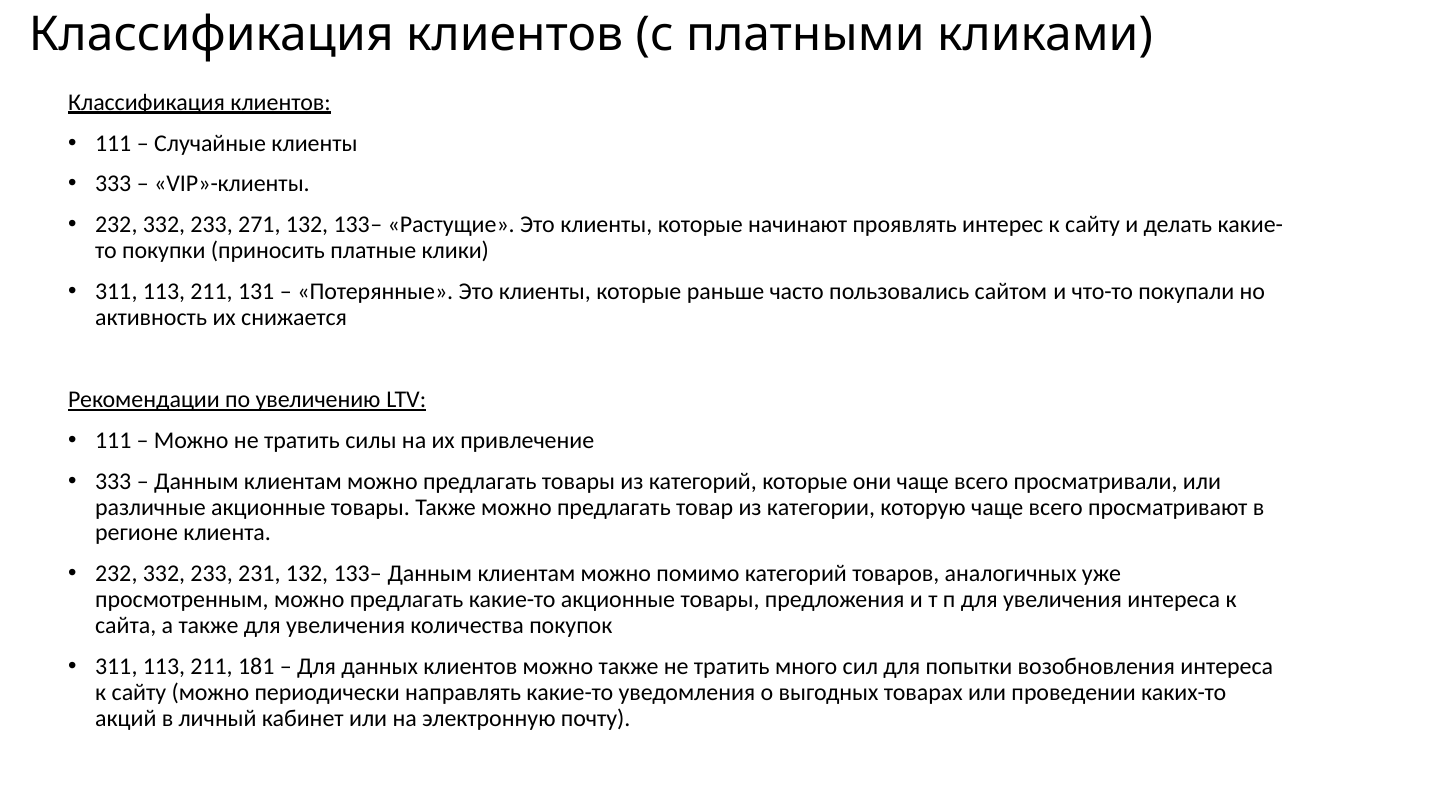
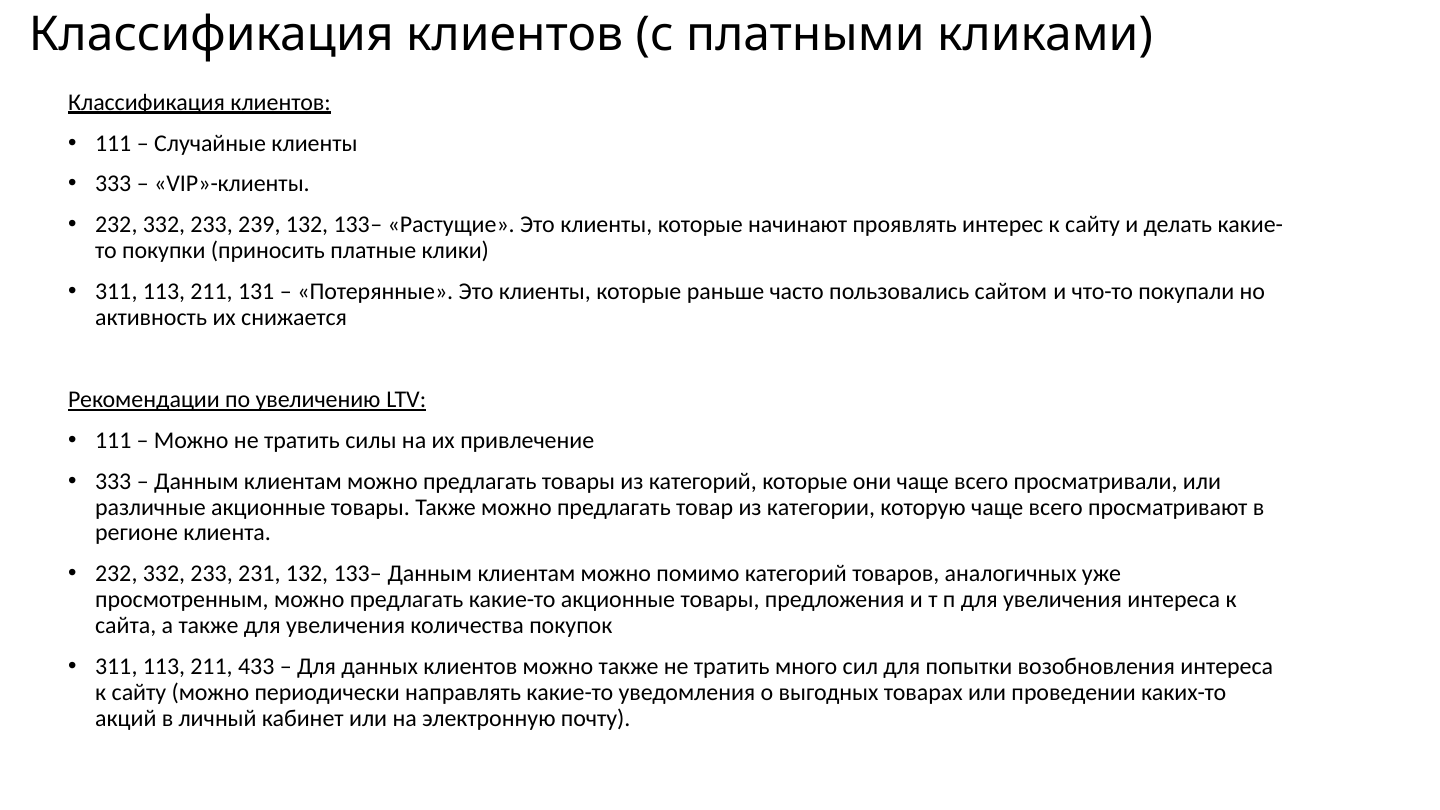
271: 271 -> 239
181: 181 -> 433
